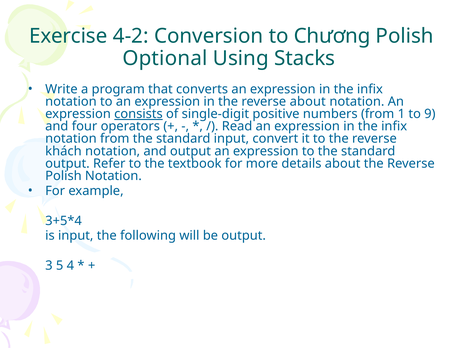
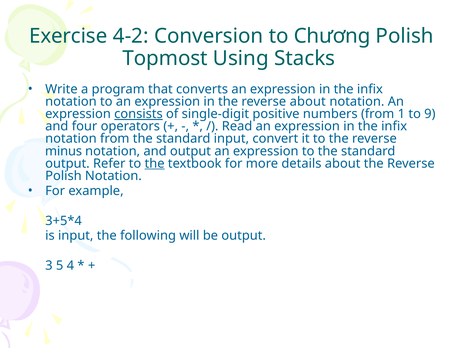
Optional: Optional -> Topmost
khách: khách -> minus
the at (155, 163) underline: none -> present
